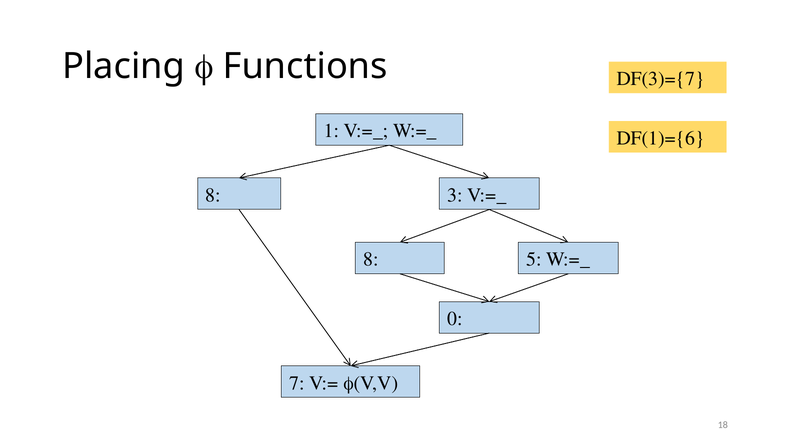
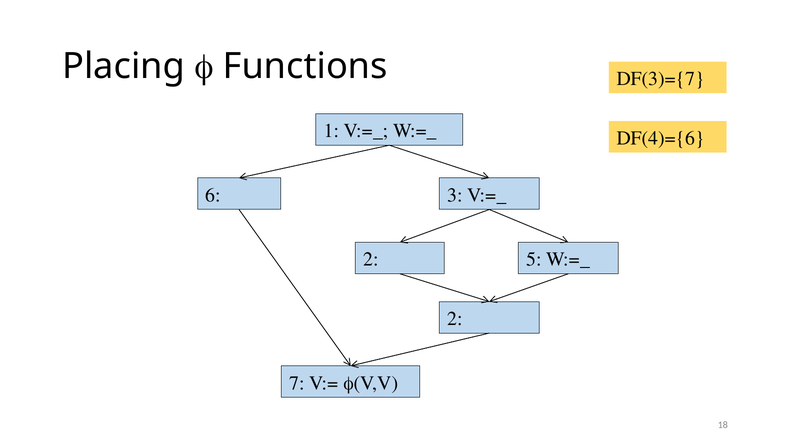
DF(1)={6: DF(1)={6 -> DF(4)={6
8 at (213, 195): 8 -> 6
8 at (371, 259): 8 -> 2
0 at (455, 318): 0 -> 2
